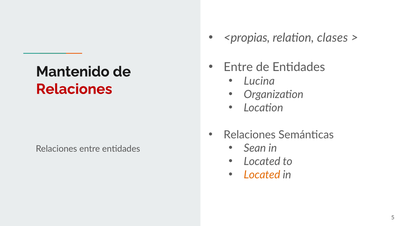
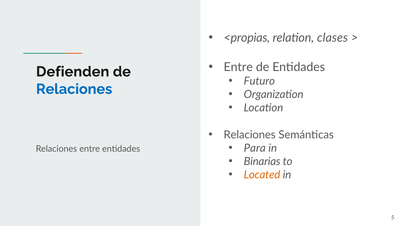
Mantenido: Mantenido -> Defienden
Lucina: Lucina -> Futuro
Relaciones at (74, 89) colour: red -> blue
Sean: Sean -> Para
Located at (262, 161): Located -> Binarias
